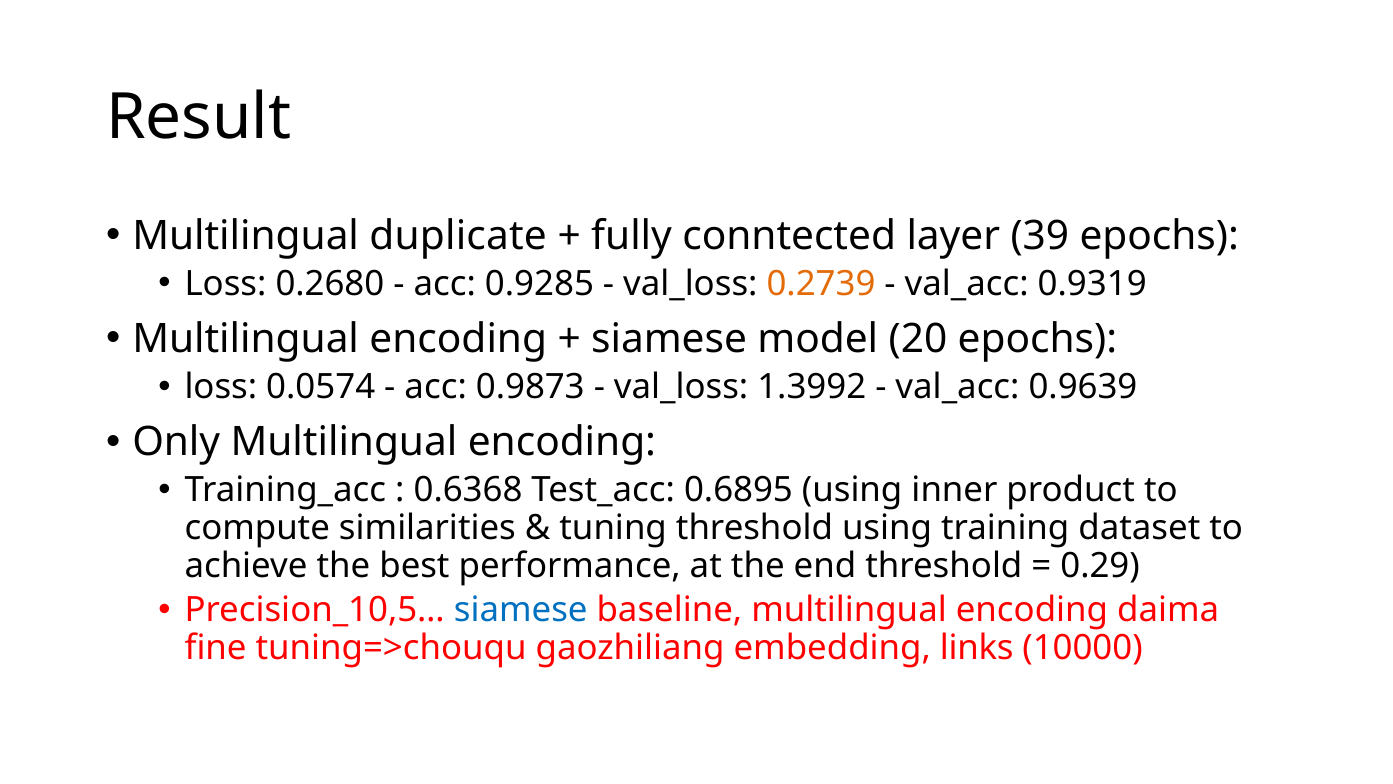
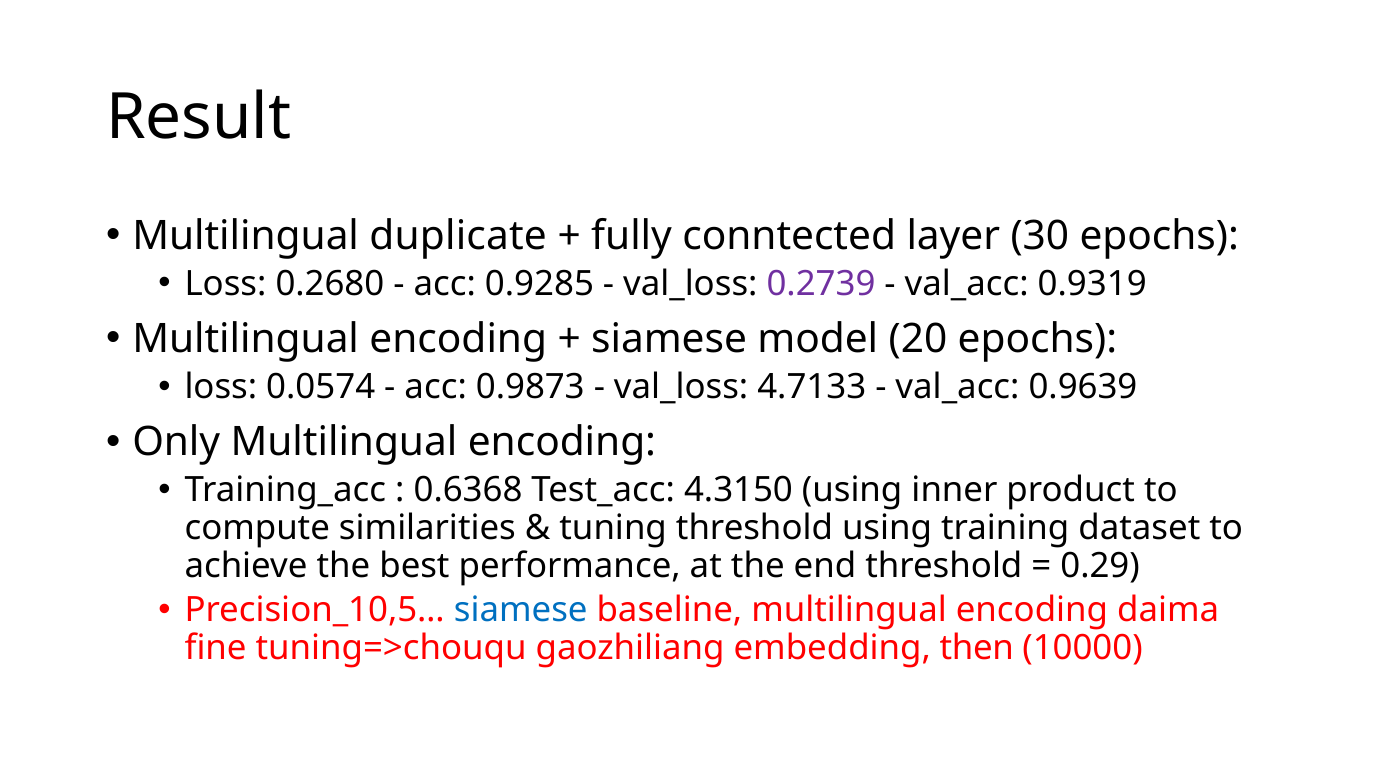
39: 39 -> 30
0.2739 colour: orange -> purple
1.3992: 1.3992 -> 4.7133
0.6895: 0.6895 -> 4.3150
links: links -> then
